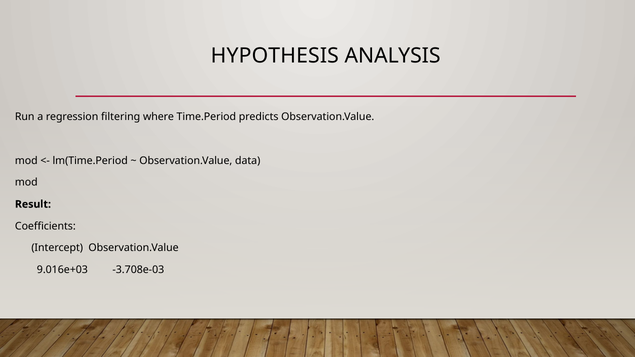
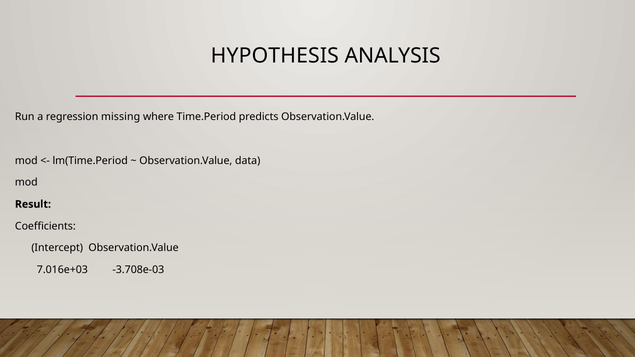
filtering: filtering -> missing
9.016e+03: 9.016e+03 -> 7.016e+03
